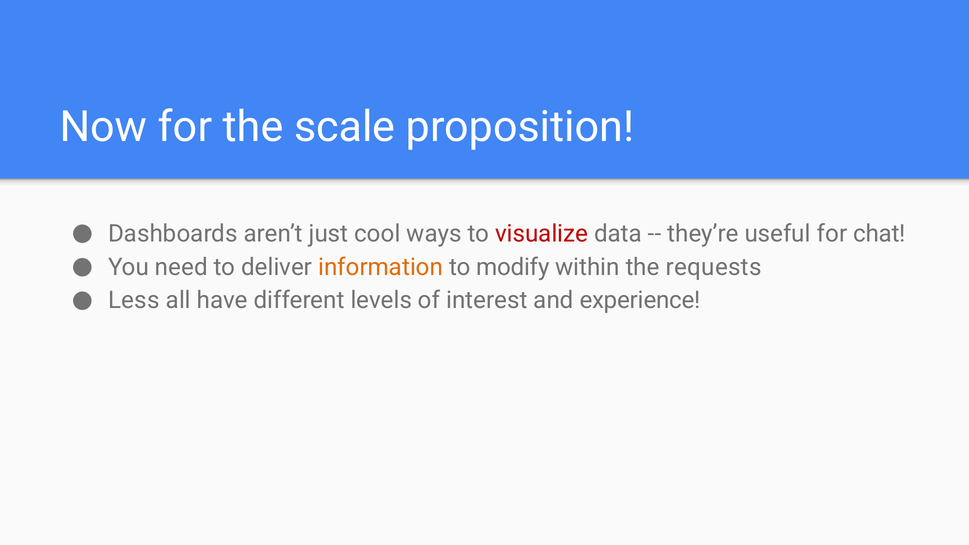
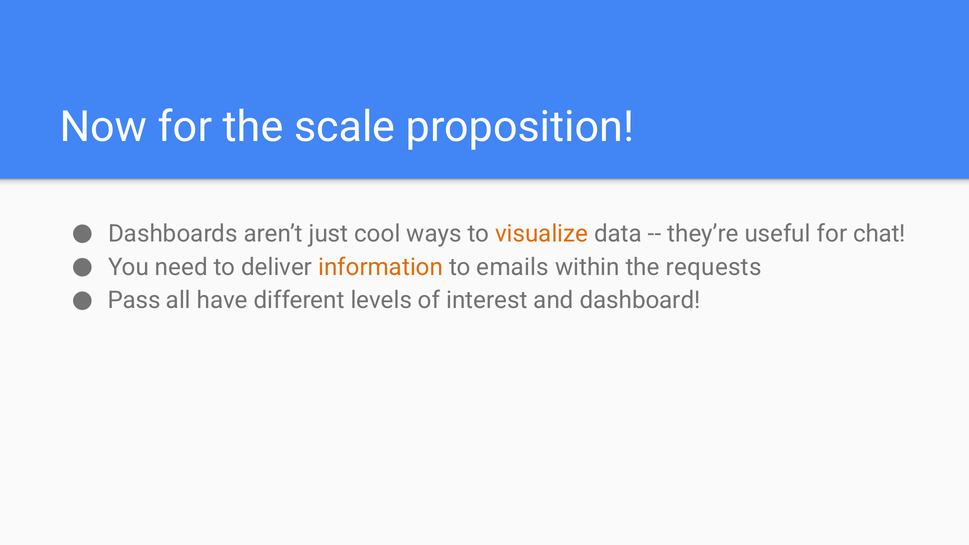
visualize colour: red -> orange
modify: modify -> emails
Less: Less -> Pass
experience: experience -> dashboard
